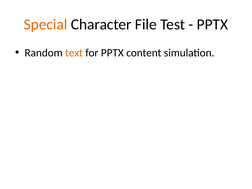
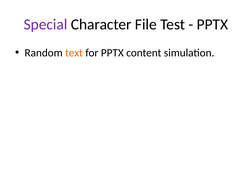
Special colour: orange -> purple
